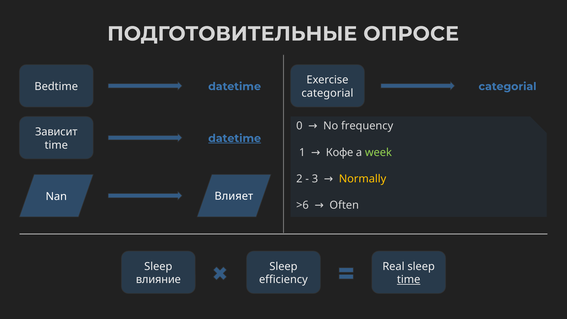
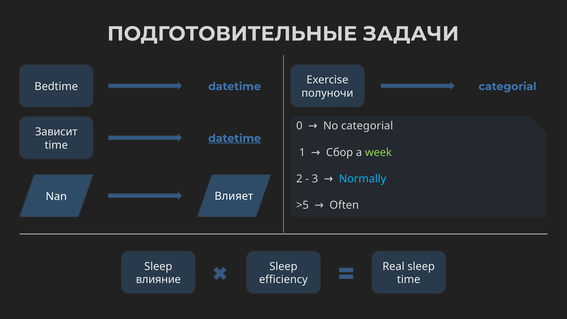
ОПРОСЕ: ОПРОСЕ -> ЗАДАЧИ
categorial at (327, 93): categorial -> полуночи
No frequency: frequency -> categorial
Кофе: Кофе -> Сбор
Normally colour: yellow -> light blue
>6: >6 -> >5
time at (409, 280) underline: present -> none
